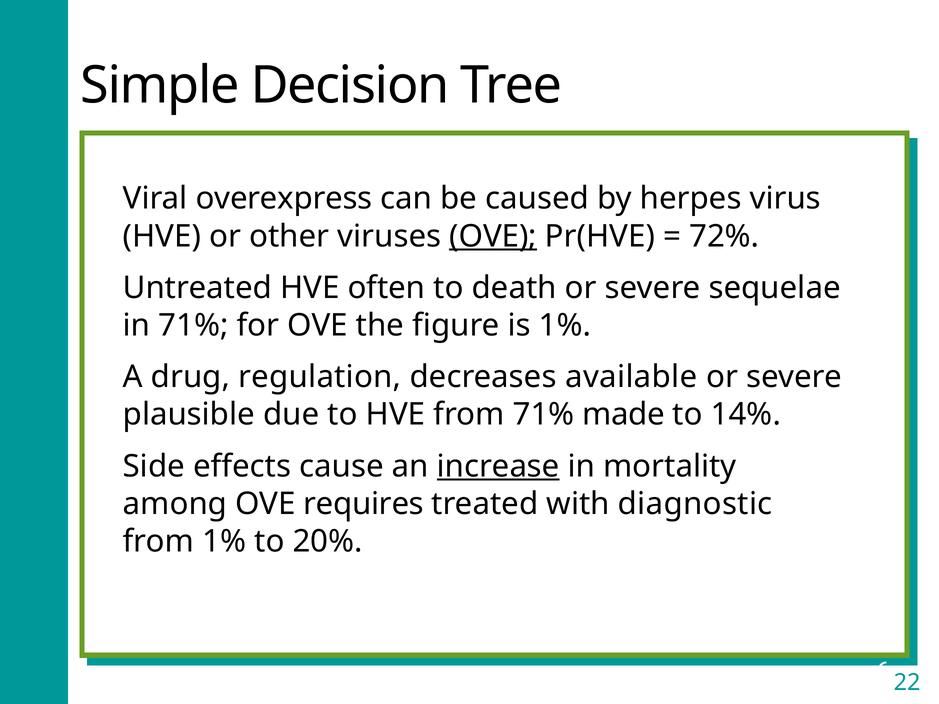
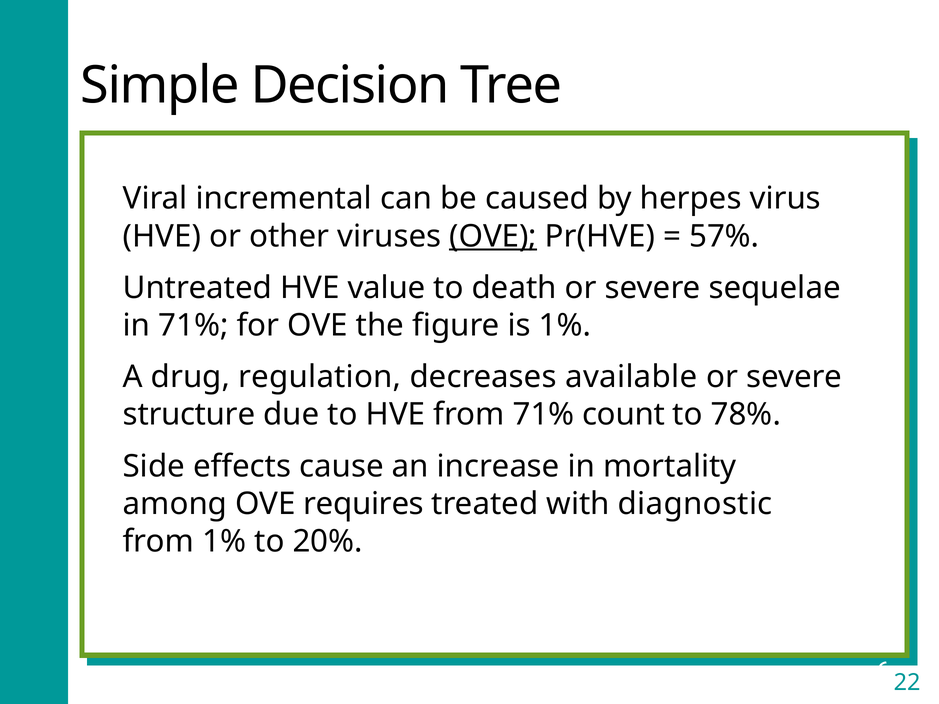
overexpress: overexpress -> incremental
72%: 72% -> 57%
often: often -> value
plausible: plausible -> structure
made: made -> count
14%: 14% -> 78%
increase underline: present -> none
